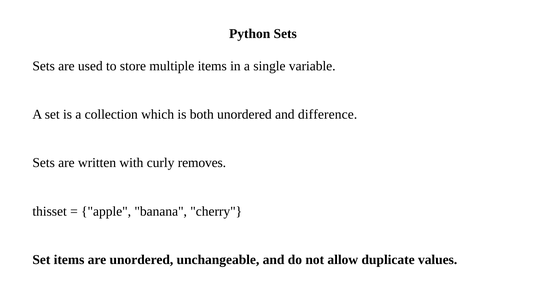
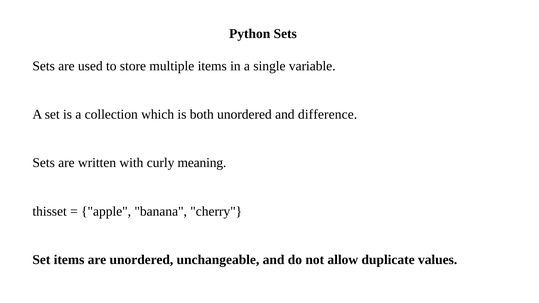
removes: removes -> meaning
